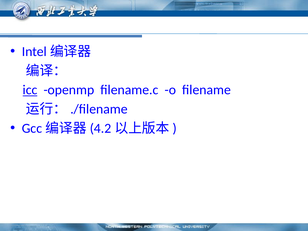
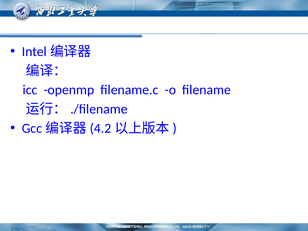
icc underline: present -> none
